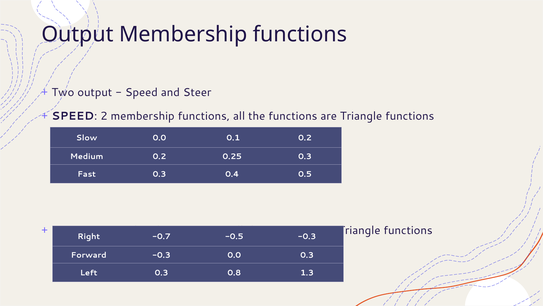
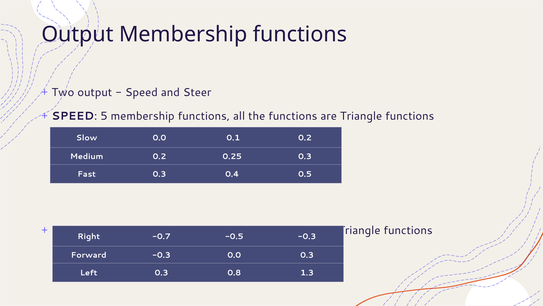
2: 2 -> 5
